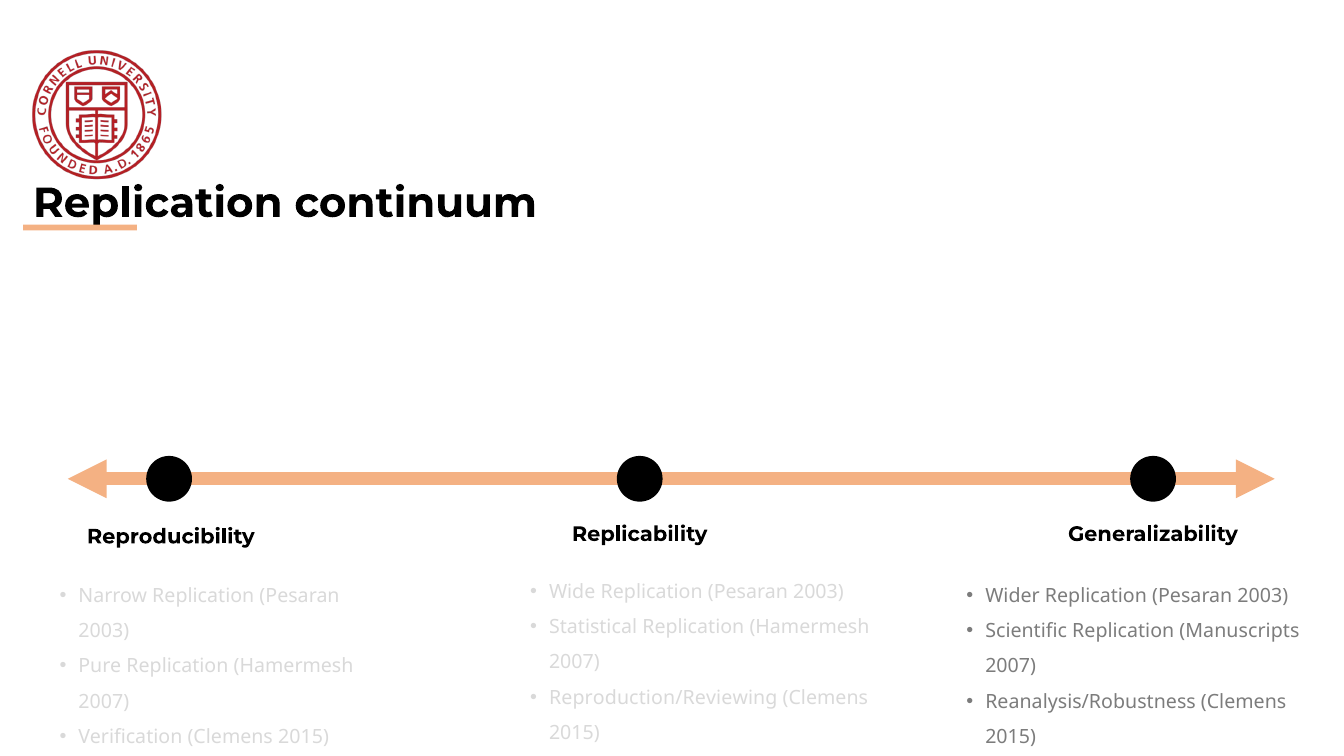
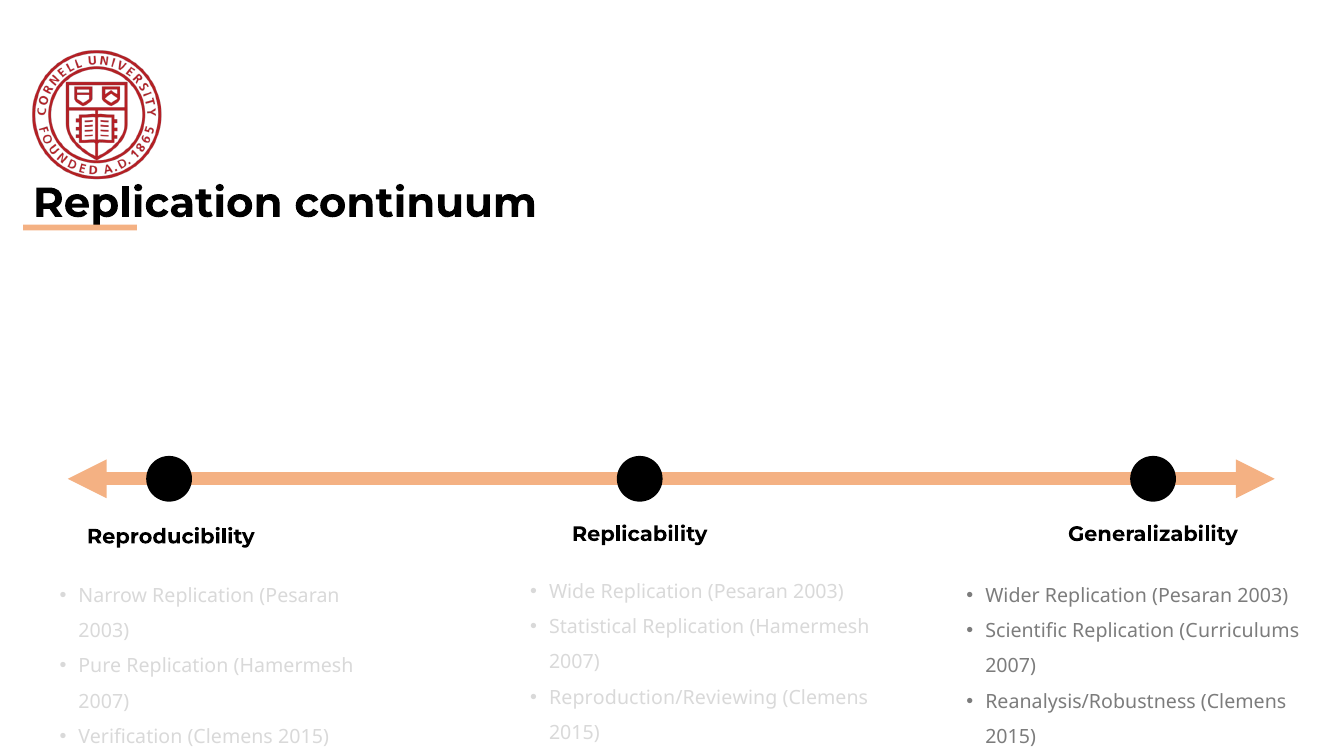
Manuscripts: Manuscripts -> Curriculums
